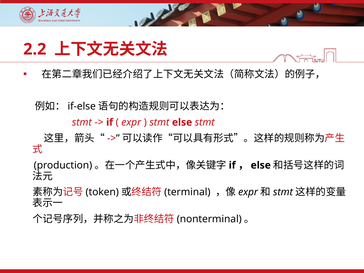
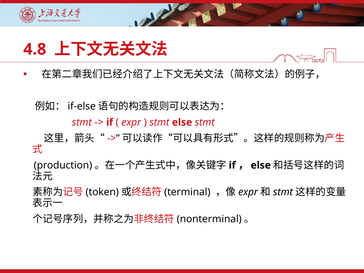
2.2: 2.2 -> 4.8
